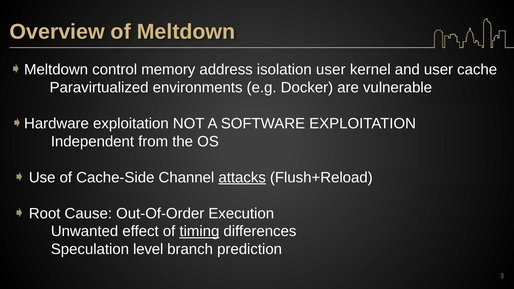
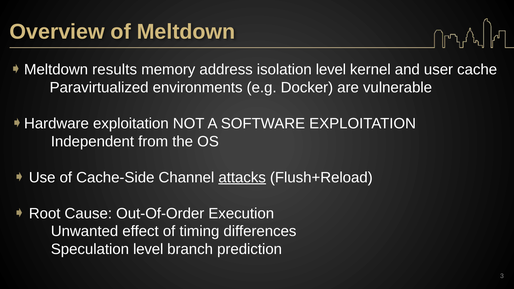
control: control -> results
isolation user: user -> level
timing underline: present -> none
